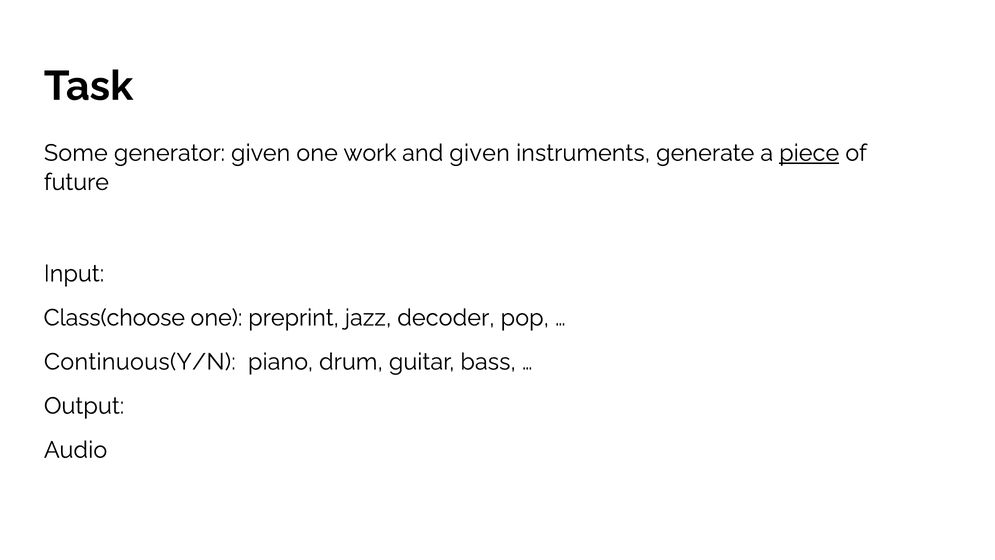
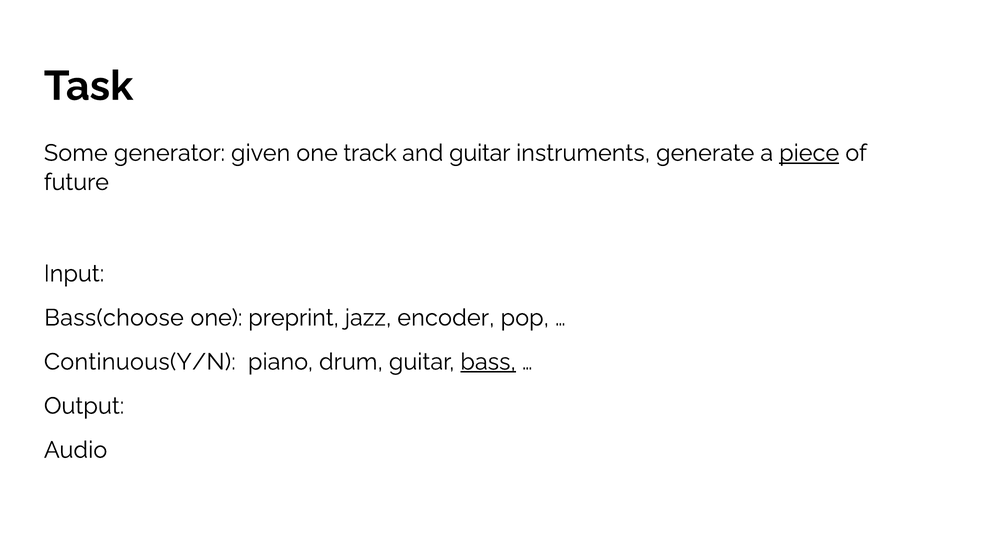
work: work -> track
and given: given -> guitar
Class(choose: Class(choose -> Bass(choose
decoder: decoder -> encoder
bass underline: none -> present
